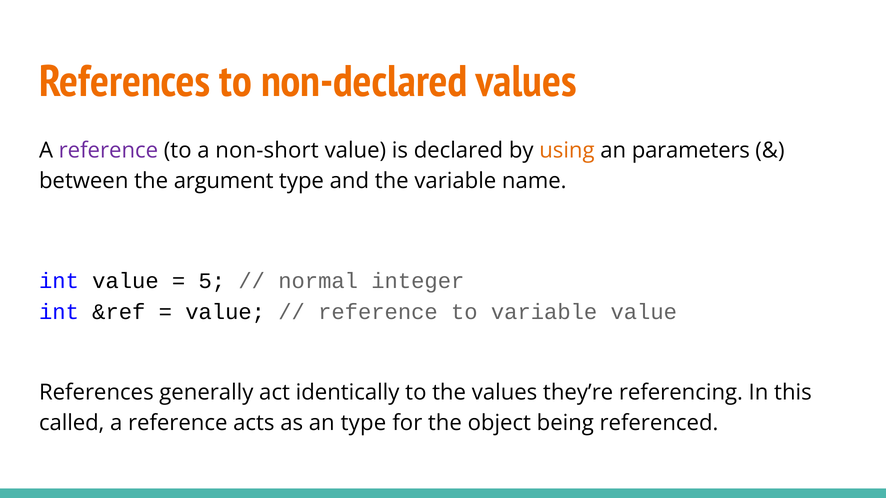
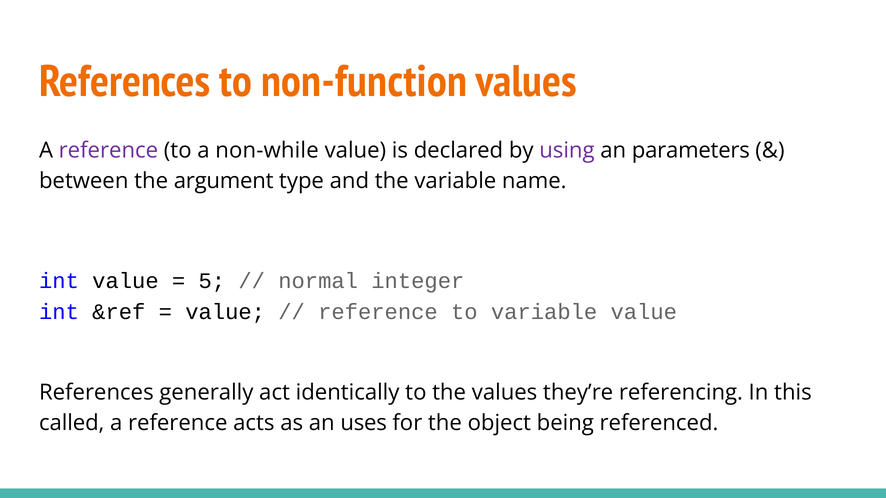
non-declared: non-declared -> non-function
non-short: non-short -> non-while
using colour: orange -> purple
an type: type -> uses
